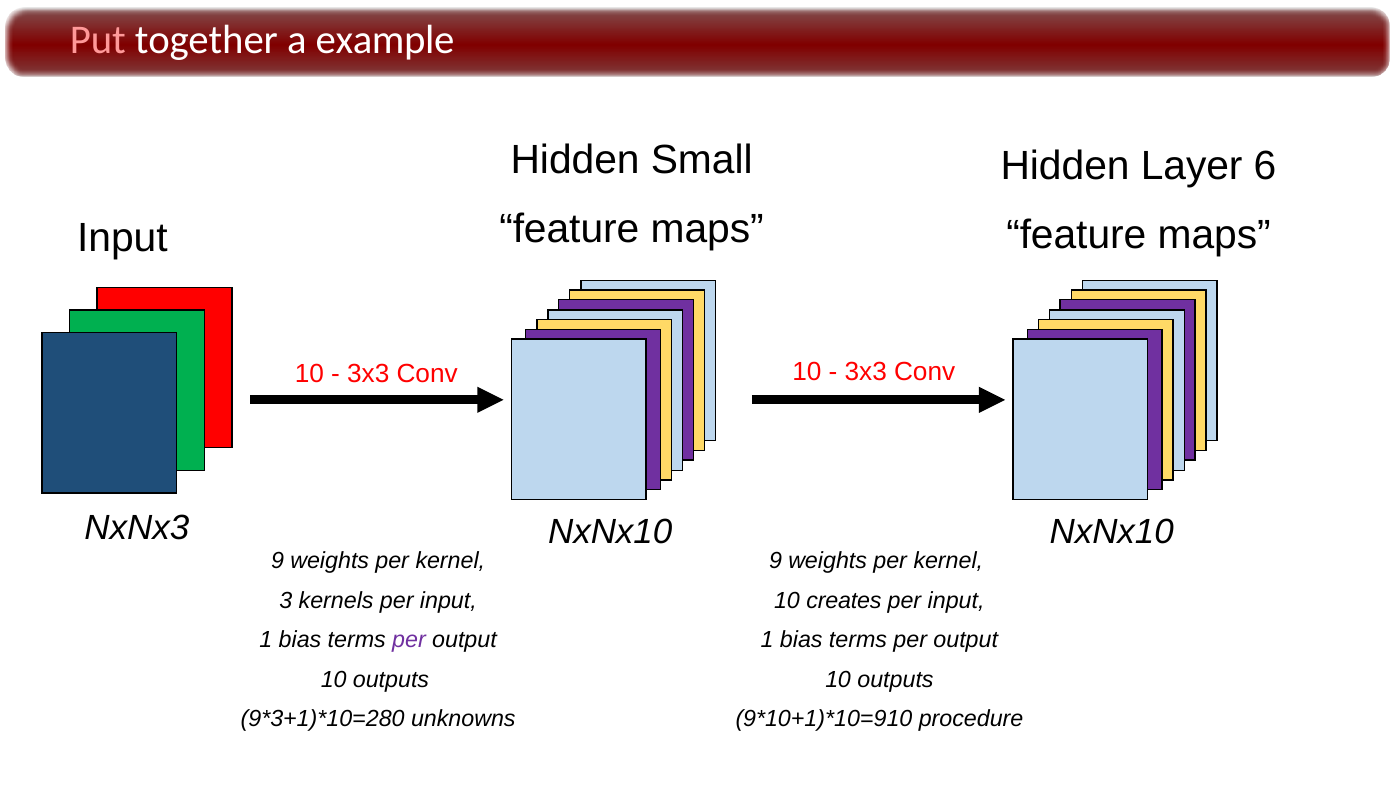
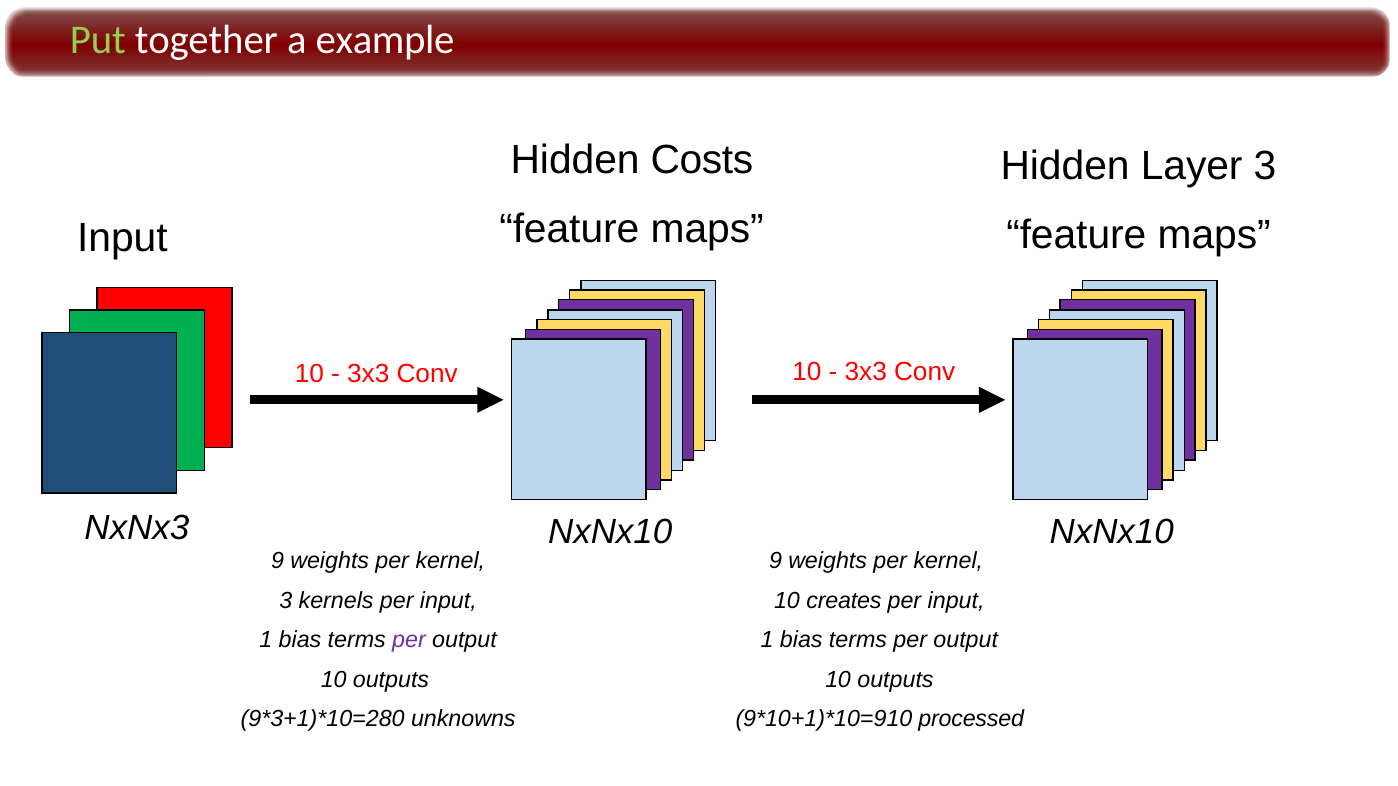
Put colour: pink -> light green
Small: Small -> Costs
Layer 6: 6 -> 3
procedure: procedure -> processed
